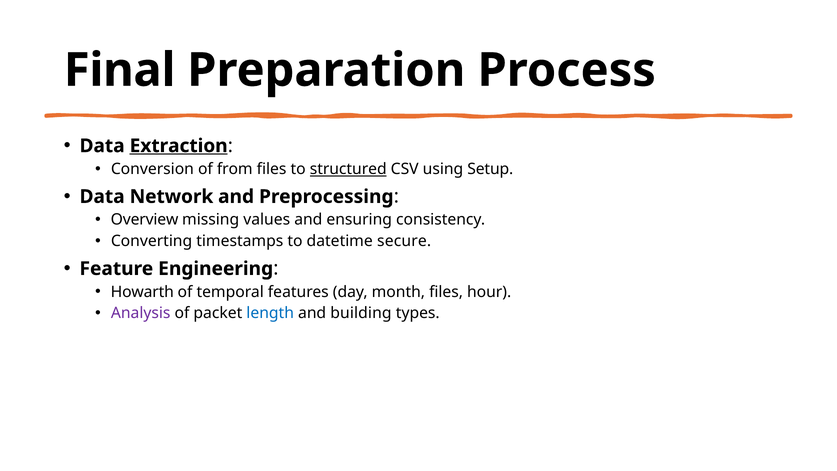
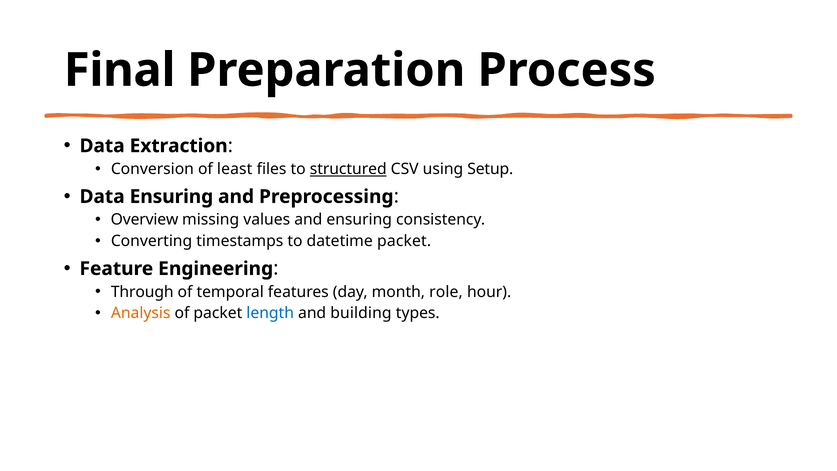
Extraction underline: present -> none
from: from -> least
Data Network: Network -> Ensuring
datetime secure: secure -> packet
Howarth: Howarth -> Through
month files: files -> role
Analysis colour: purple -> orange
